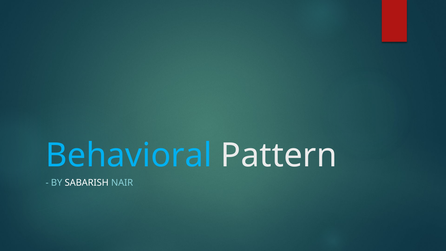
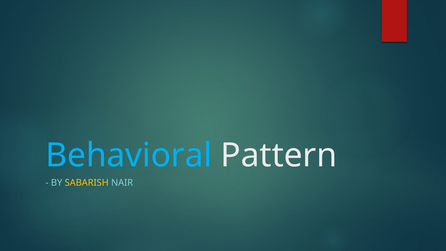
SABARISH colour: white -> yellow
